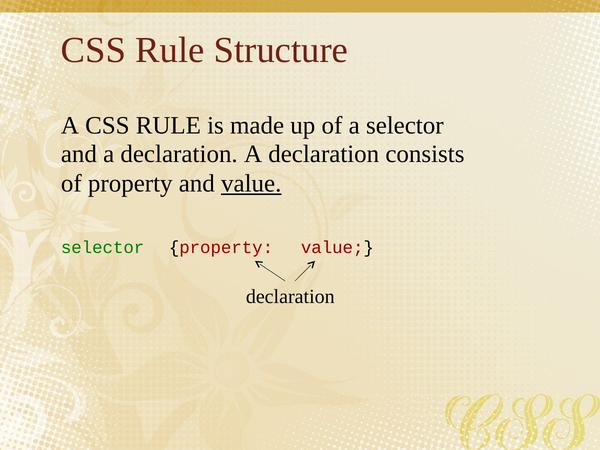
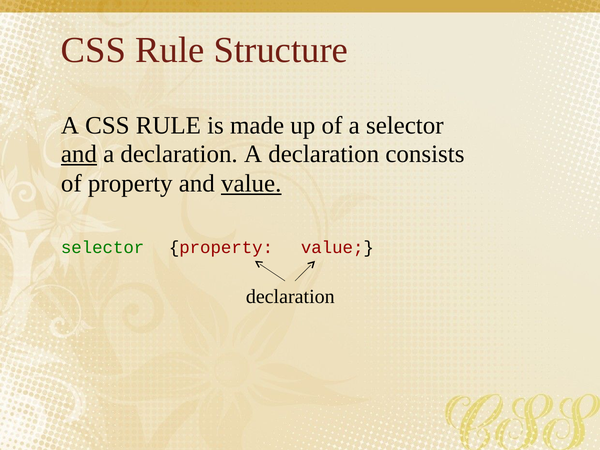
and at (79, 154) underline: none -> present
